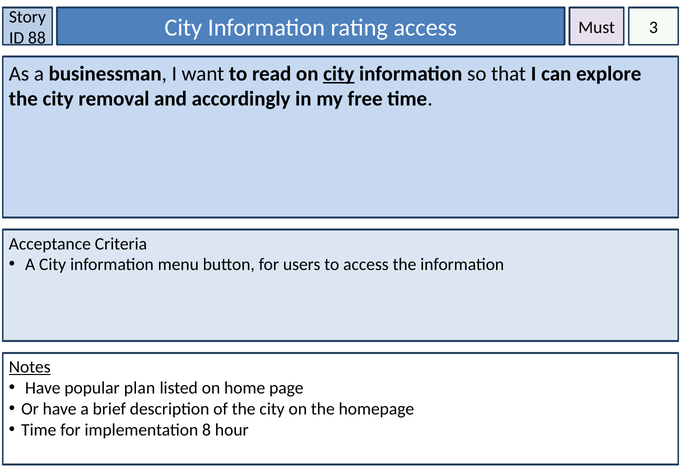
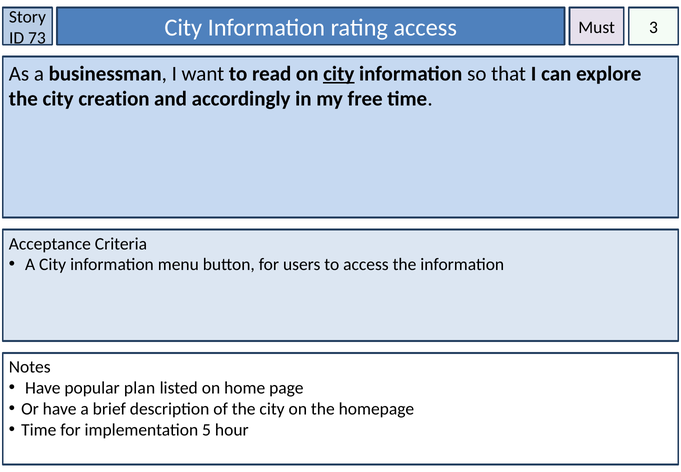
88: 88 -> 73
removal: removal -> creation
Notes underline: present -> none
8: 8 -> 5
